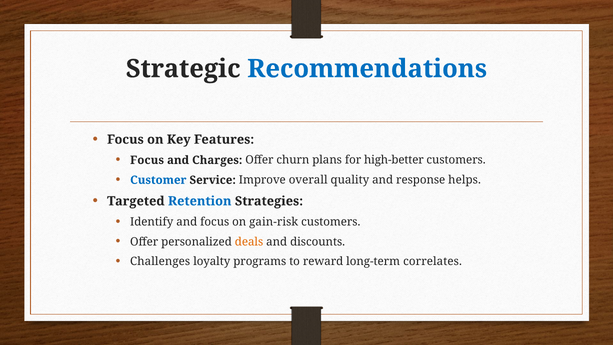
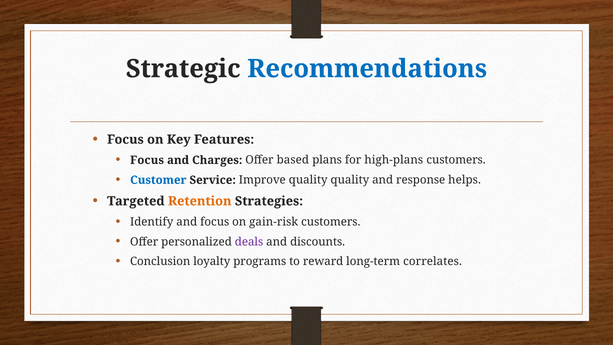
churn: churn -> based
high-better: high-better -> high-plans
Improve overall: overall -> quality
Retention colour: blue -> orange
deals colour: orange -> purple
Challenges: Challenges -> Conclusion
